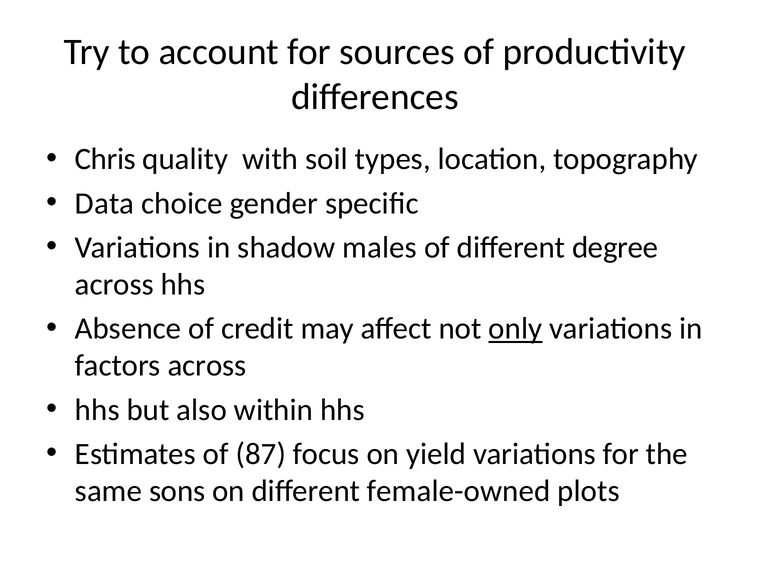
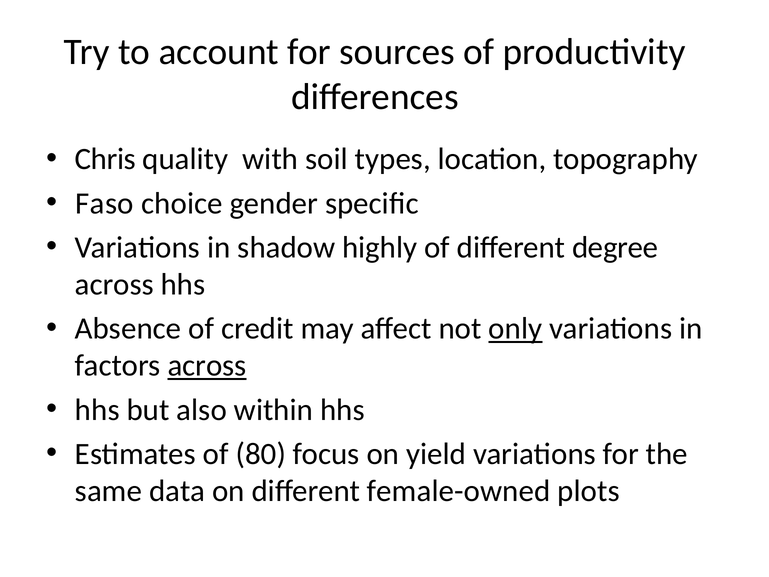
Data: Data -> Faso
males: males -> highly
across at (207, 366) underline: none -> present
87: 87 -> 80
sons: sons -> data
